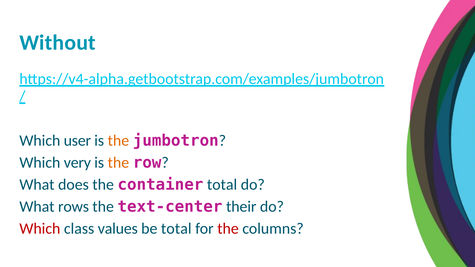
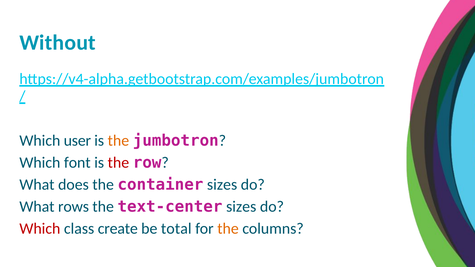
very: very -> font
the at (118, 163) colour: orange -> red
container total: total -> sizes
text-center their: their -> sizes
values: values -> create
the at (228, 229) colour: red -> orange
